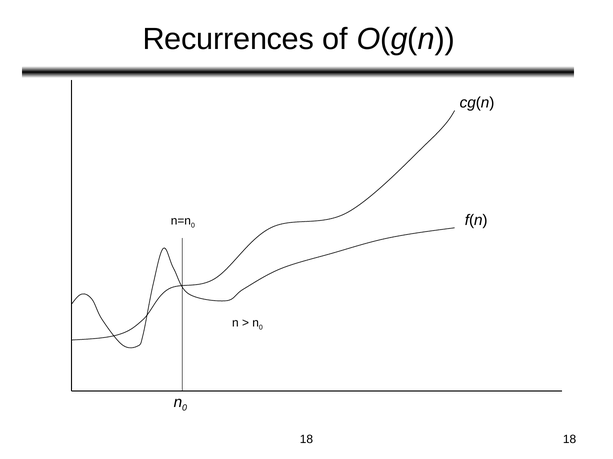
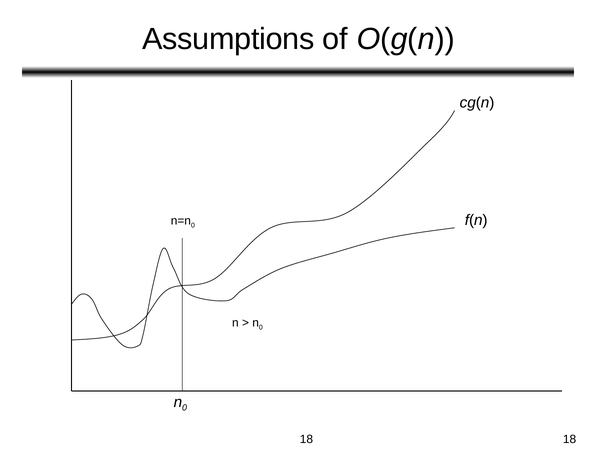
Recurrences: Recurrences -> Assumptions
